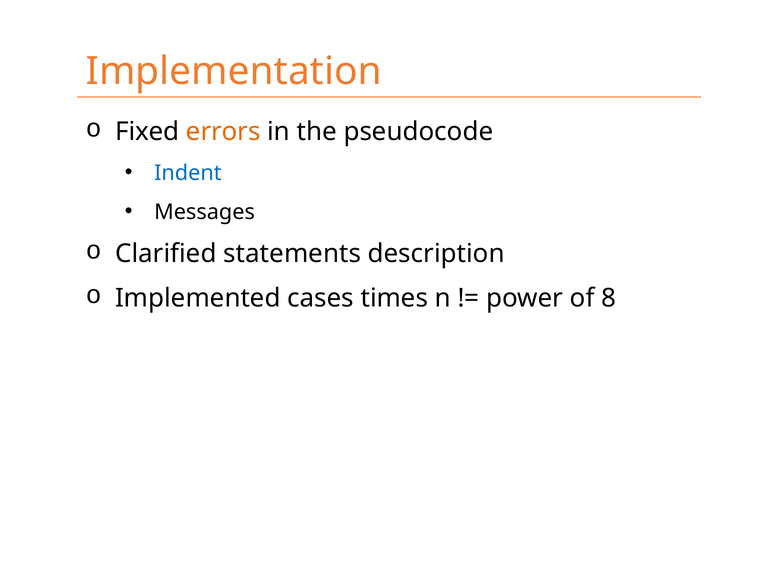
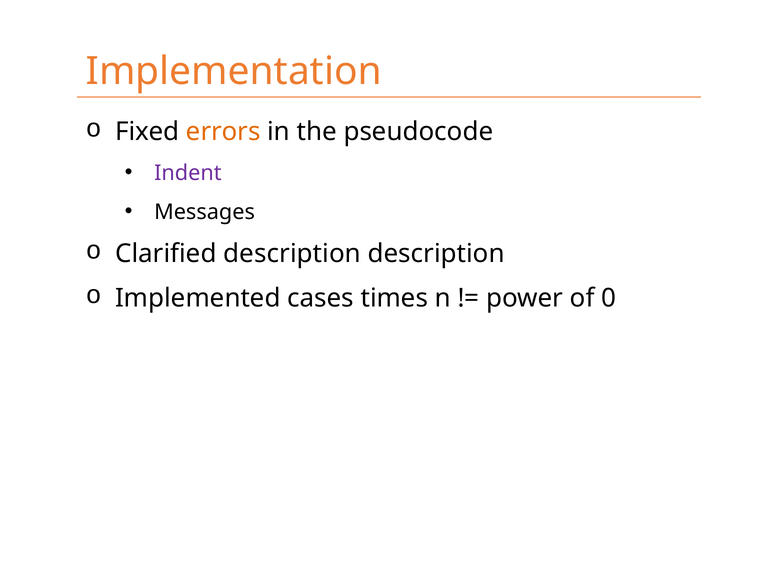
Indent colour: blue -> purple
Clarified statements: statements -> description
8: 8 -> 0
